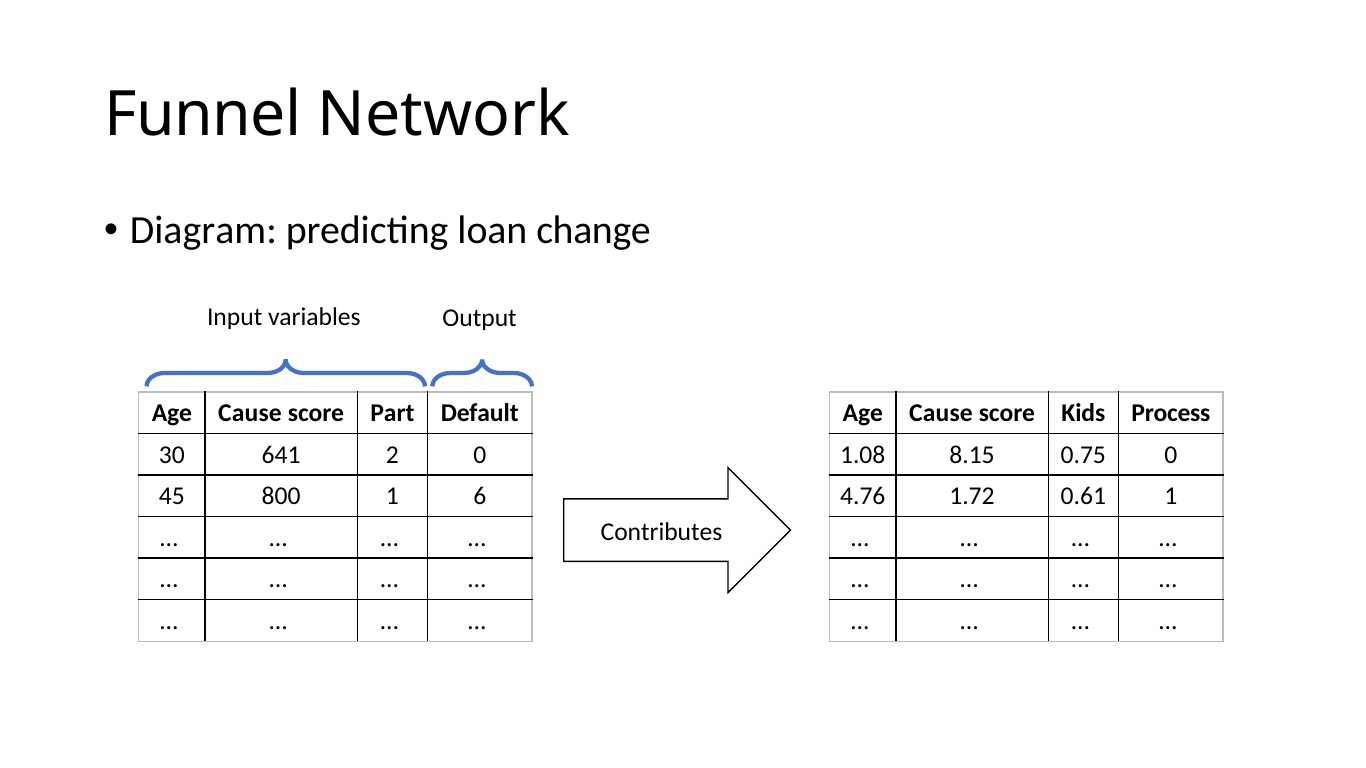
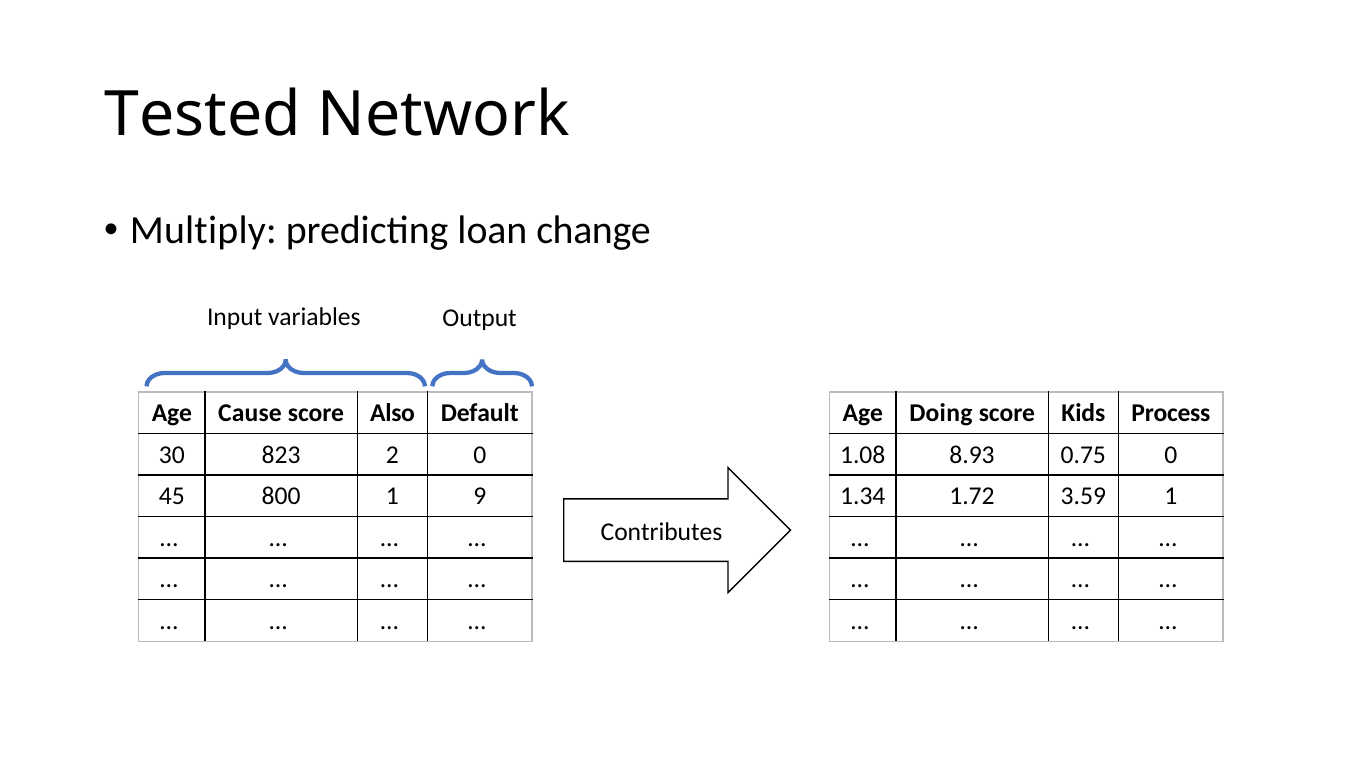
Funnel: Funnel -> Tested
Diagram: Diagram -> Multiply
Part: Part -> Also
Cause at (941, 413): Cause -> Doing
641: 641 -> 823
8.15: 8.15 -> 8.93
6: 6 -> 9
4.76: 4.76 -> 1.34
0.61: 0.61 -> 3.59
